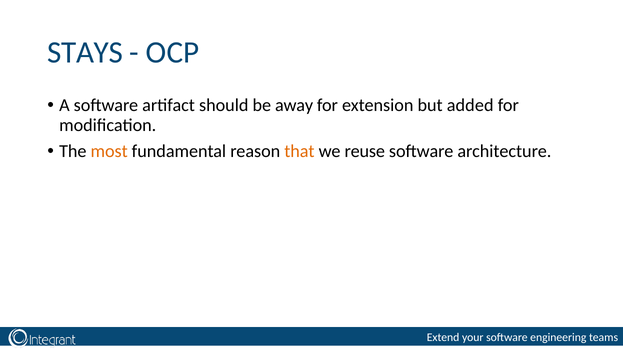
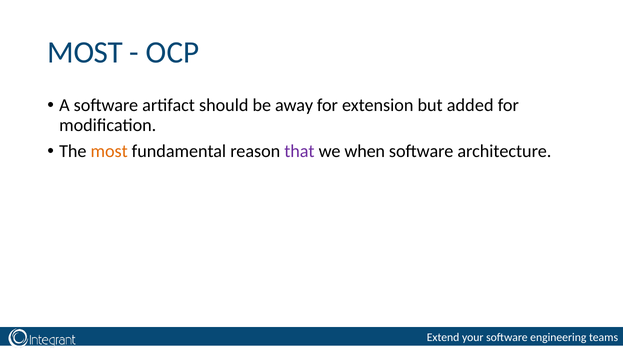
STAYS at (85, 52): STAYS -> MOST
that colour: orange -> purple
reuse: reuse -> when
